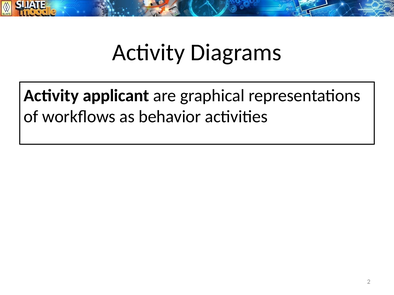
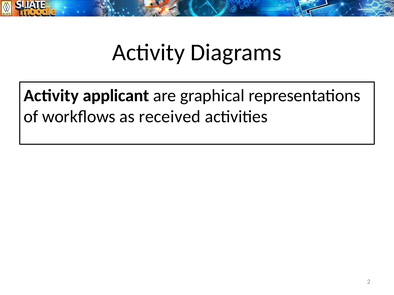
behavior: behavior -> received
